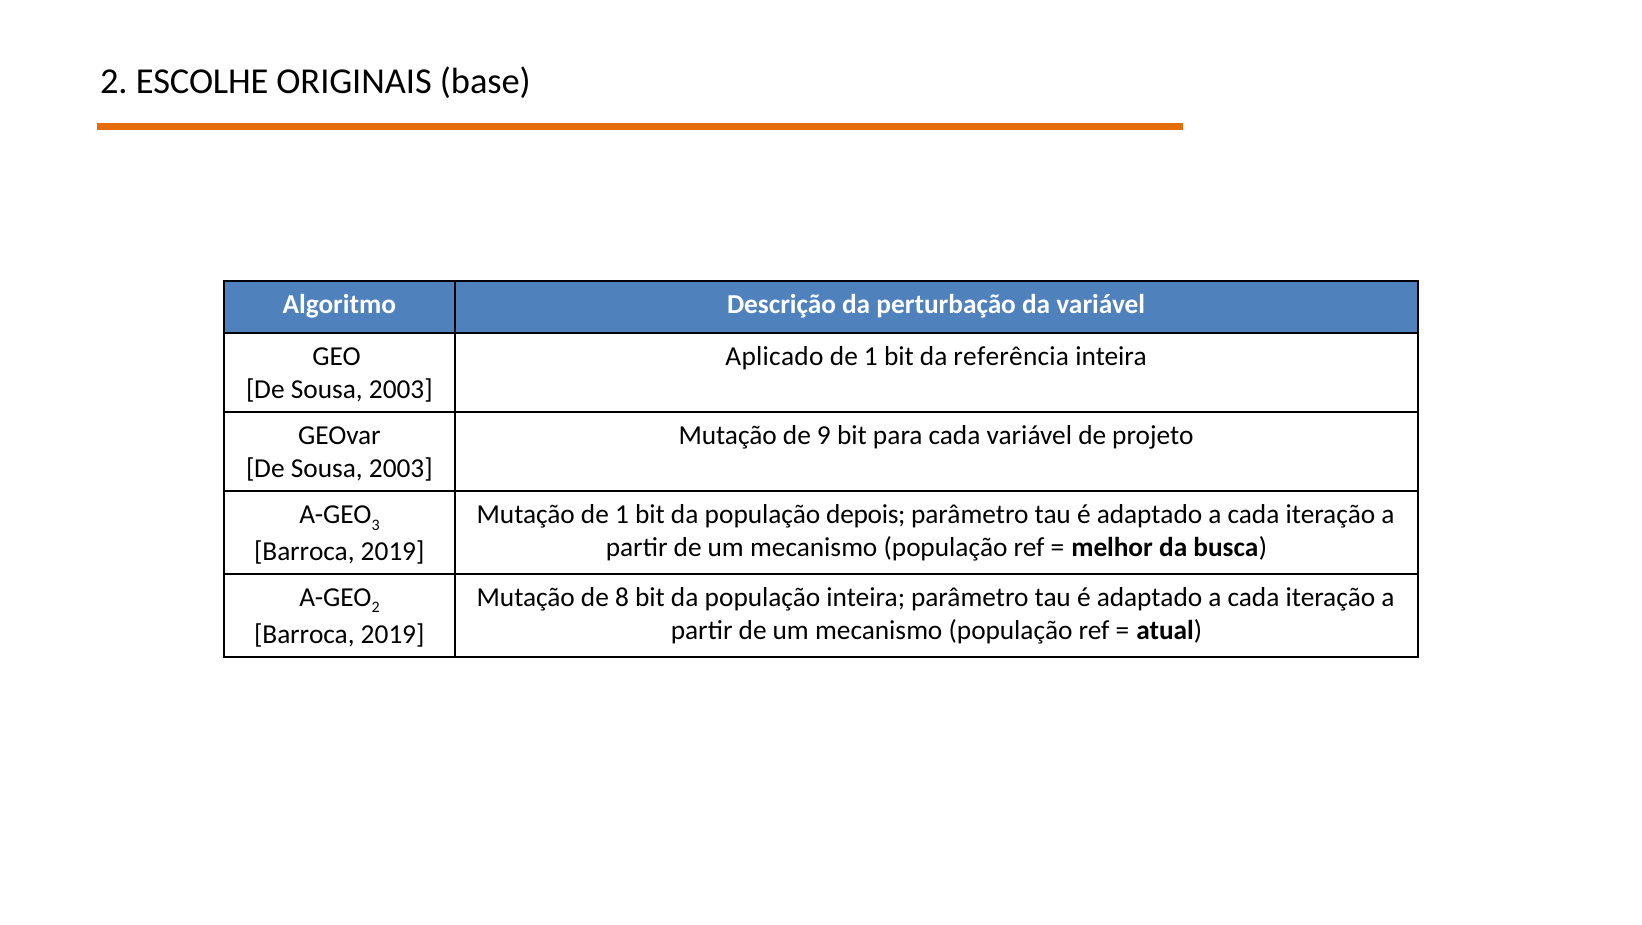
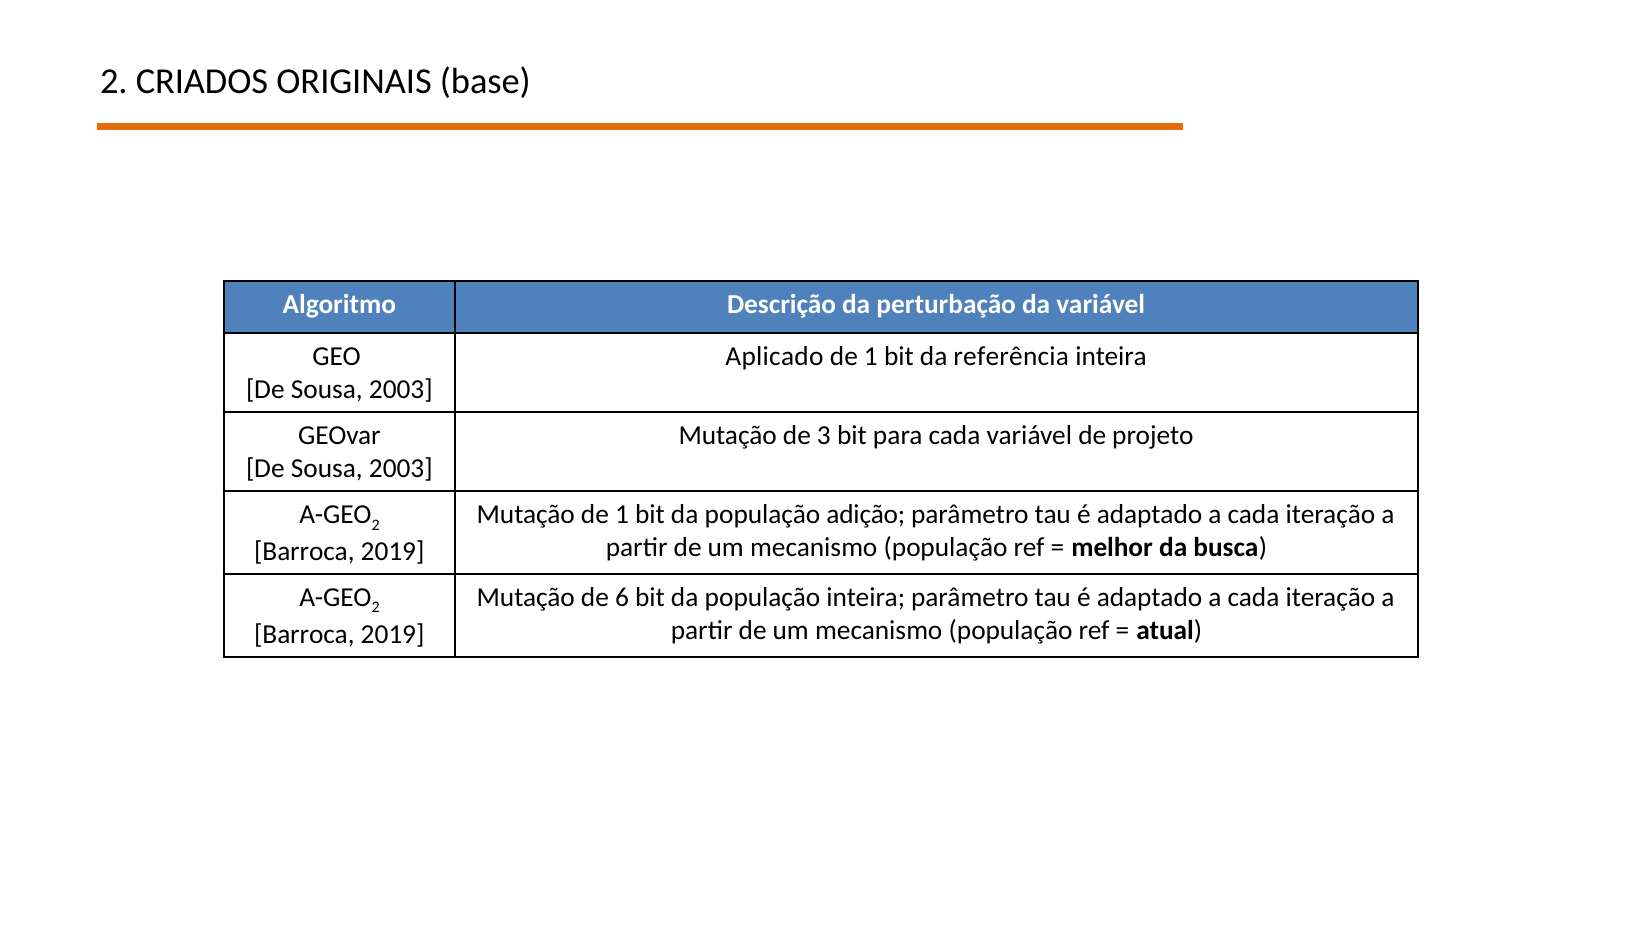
ESCOLHE: ESCOLHE -> CRIADOS
9: 9 -> 3
3 at (376, 525): 3 -> 2
depois: depois -> adição
8: 8 -> 6
